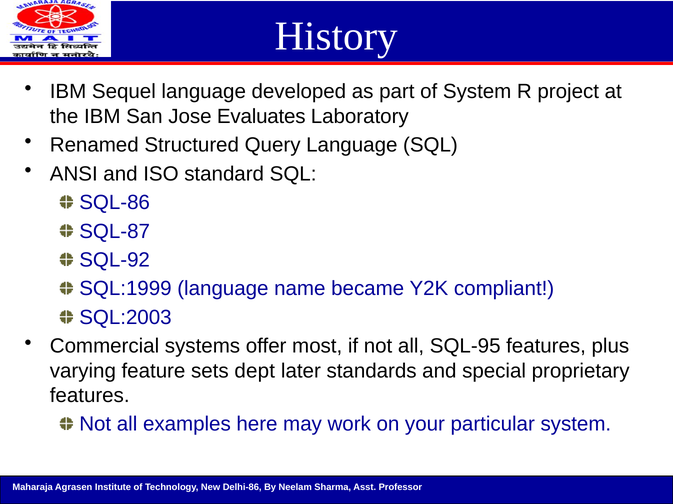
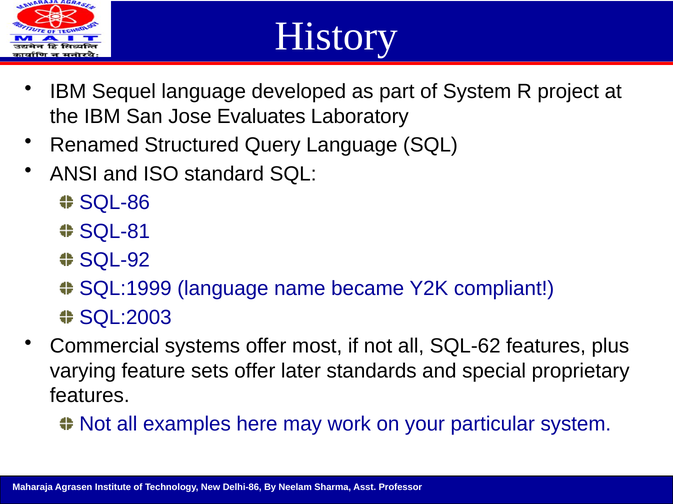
SQL-87: SQL-87 -> SQL-81
SQL-95: SQL-95 -> SQL-62
sets dept: dept -> offer
